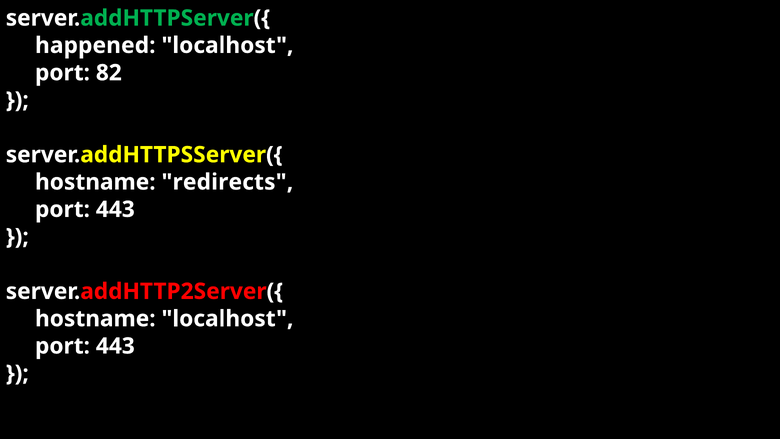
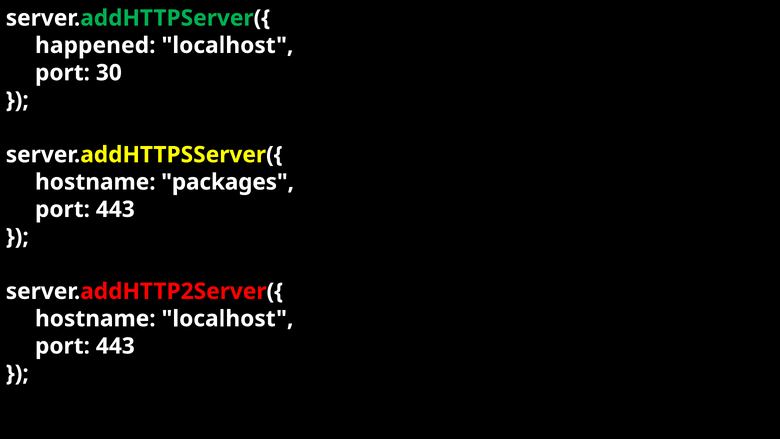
82: 82 -> 30
redirects: redirects -> packages
